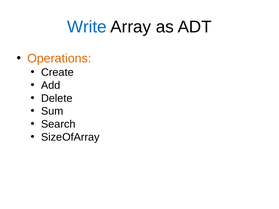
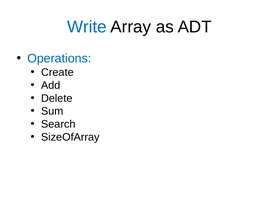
Operations colour: orange -> blue
